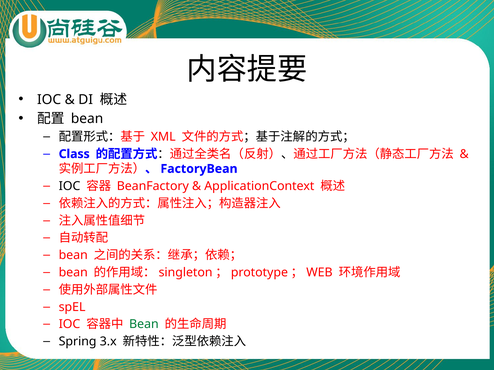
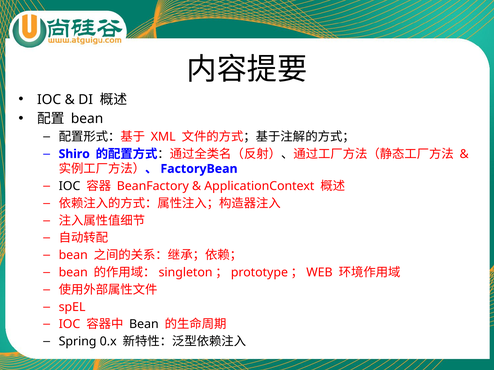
Class: Class -> Shiro
Bean at (144, 325) colour: green -> black
3.x: 3.x -> 0.x
